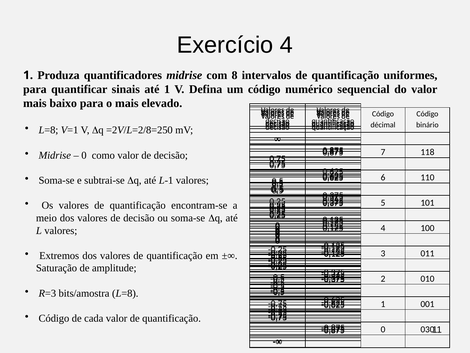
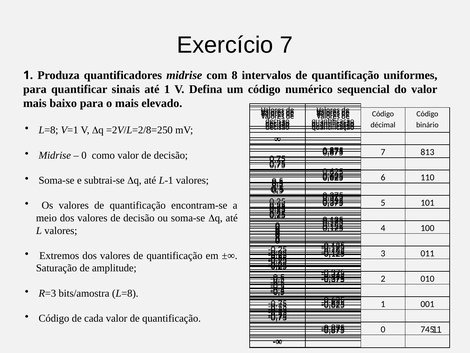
Exercício 4: 4 -> 7
118: 118 -> 813
030: 030 -> 745
